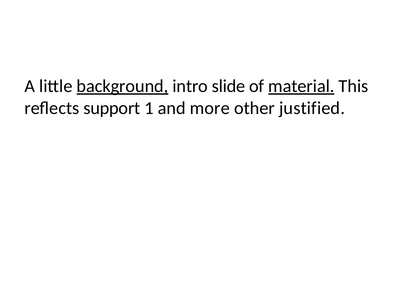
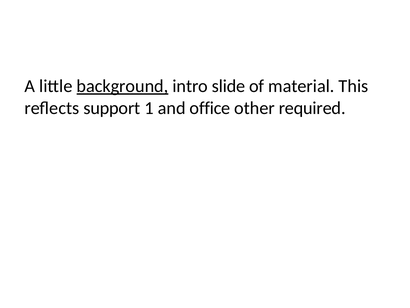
material underline: present -> none
more: more -> office
justified: justified -> required
